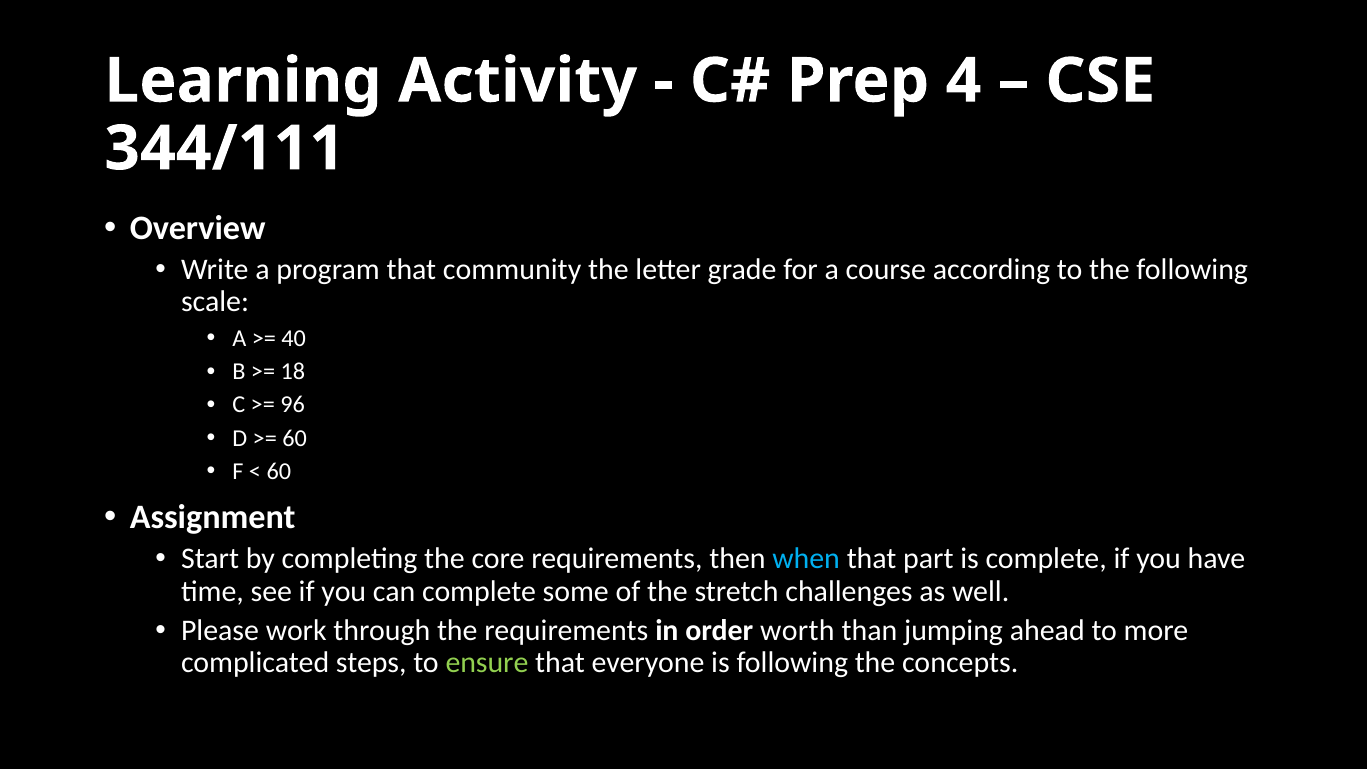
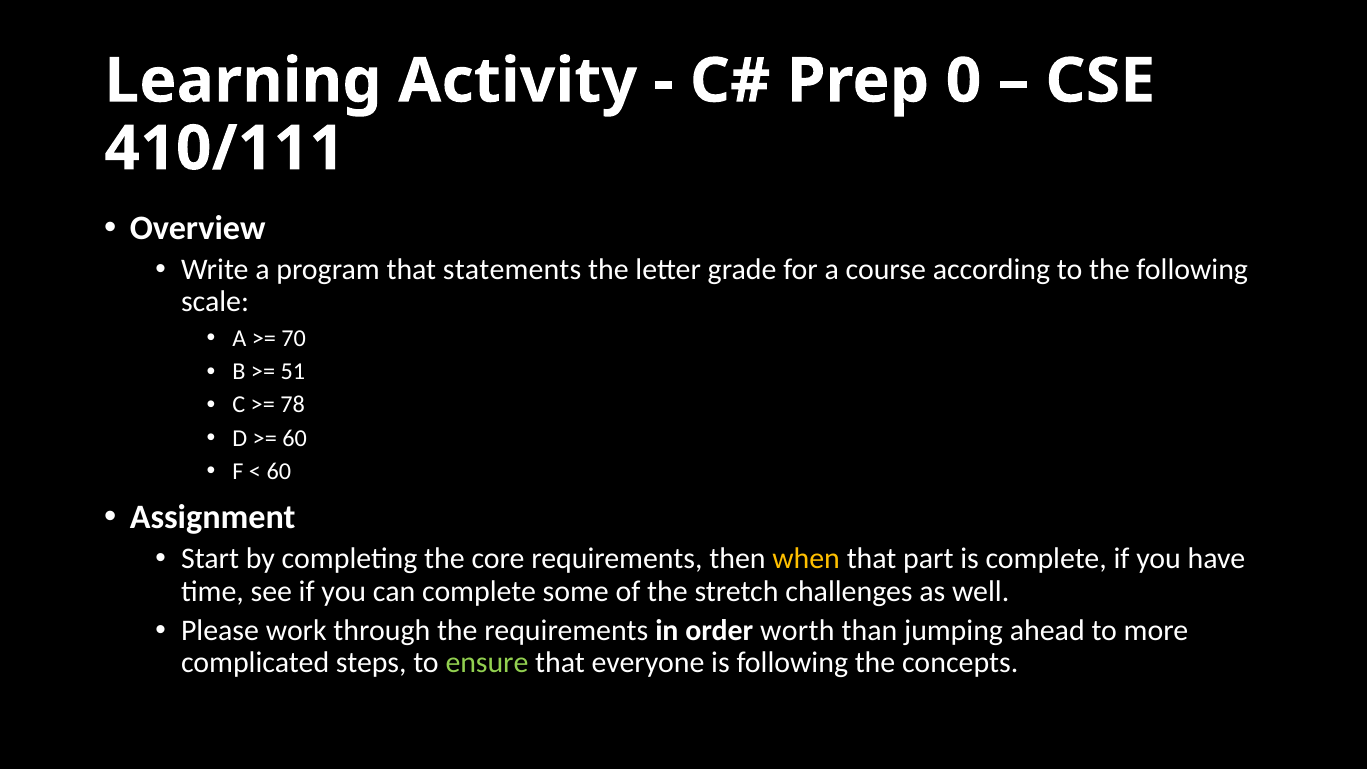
4: 4 -> 0
344/111: 344/111 -> 410/111
community: community -> statements
40: 40 -> 70
18: 18 -> 51
96: 96 -> 78
when colour: light blue -> yellow
